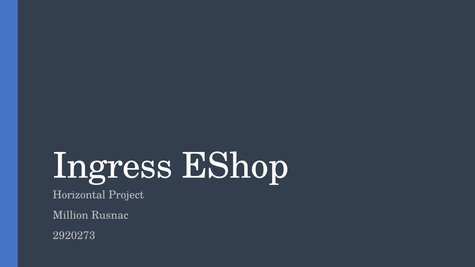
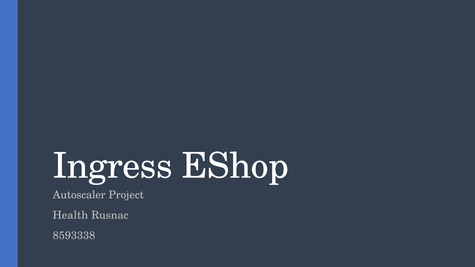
Horizontal: Horizontal -> Autoscaler
Million: Million -> Health
2920273: 2920273 -> 8593338
